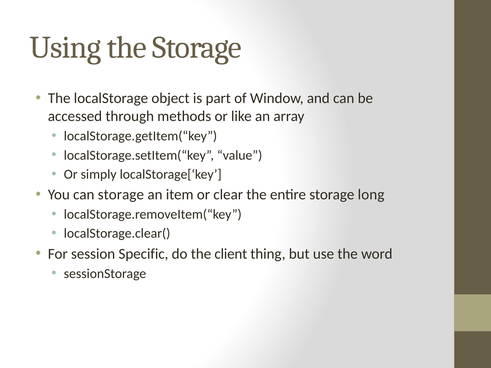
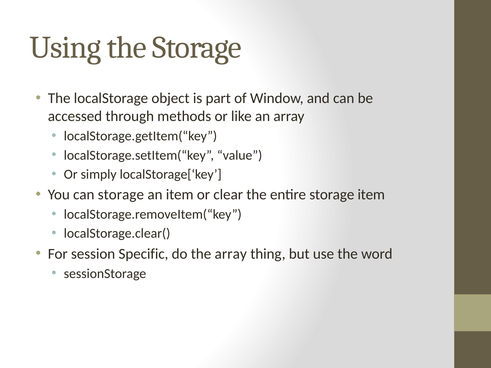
storage long: long -> item
the client: client -> array
